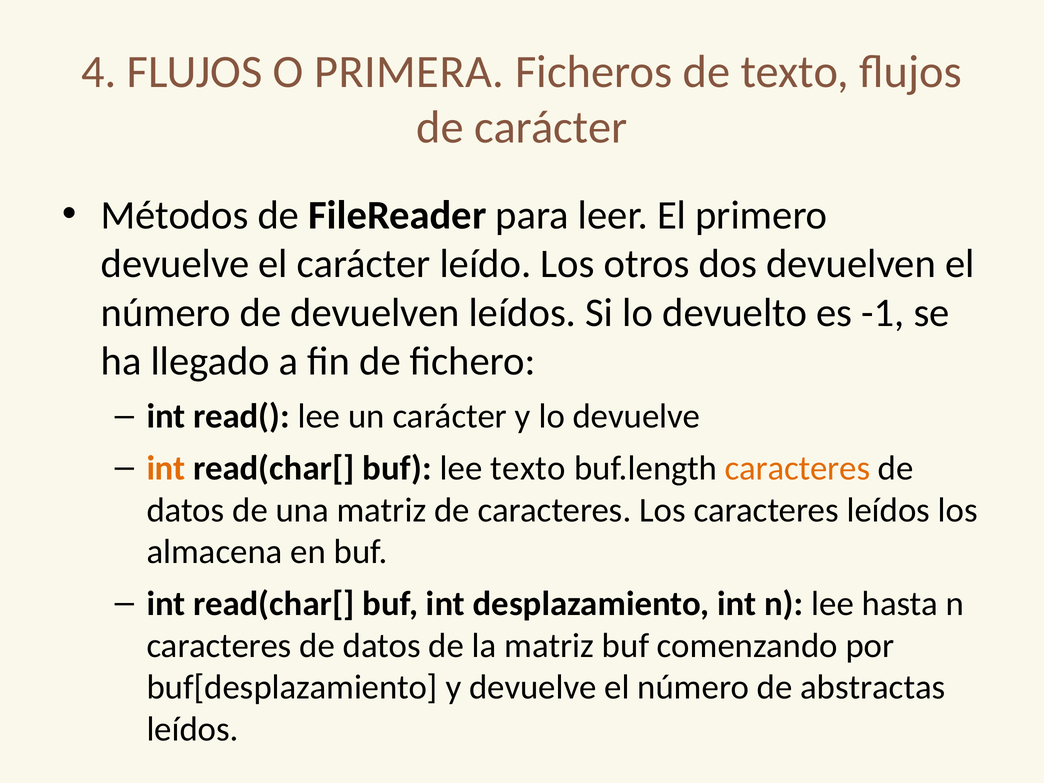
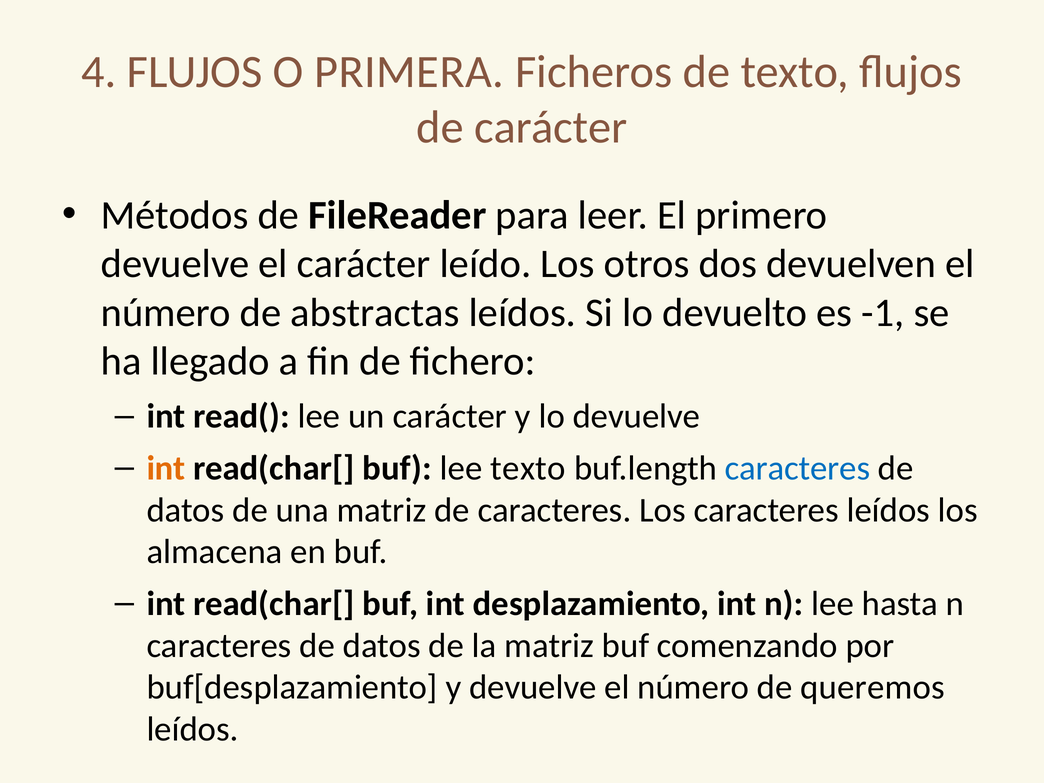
de devuelven: devuelven -> abstractas
caracteres at (798, 468) colour: orange -> blue
abstractas: abstractas -> queremos
